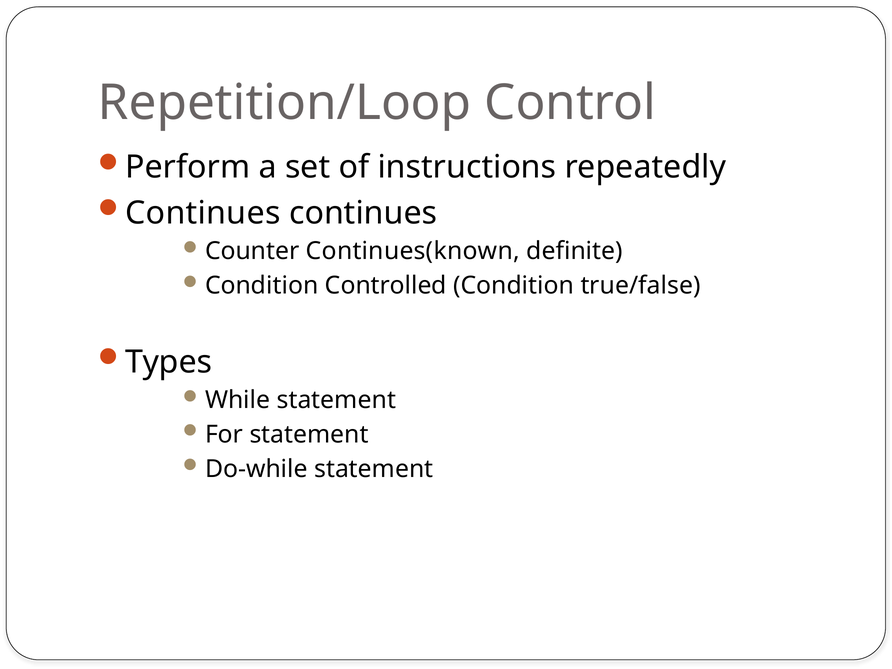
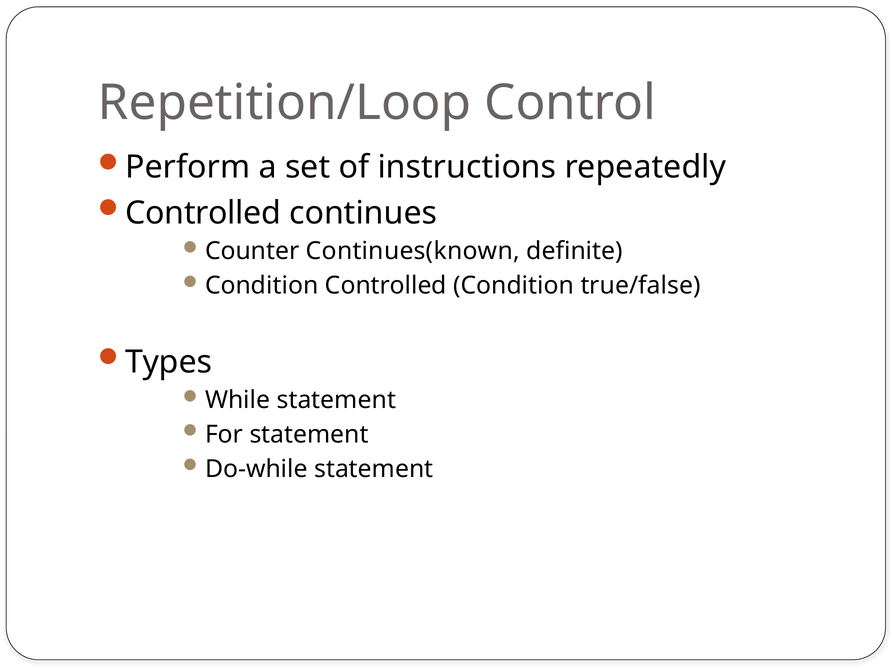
Continues at (203, 213): Continues -> Controlled
